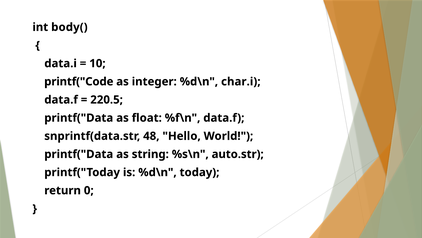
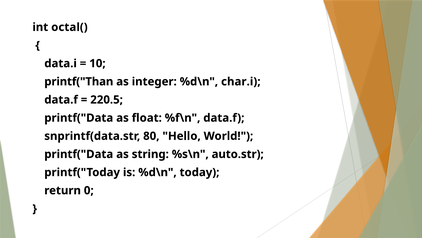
body(: body( -> octal(
printf("Code: printf("Code -> printf("Than
48: 48 -> 80
